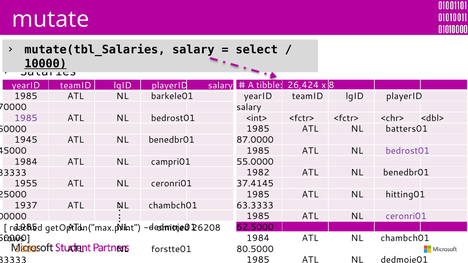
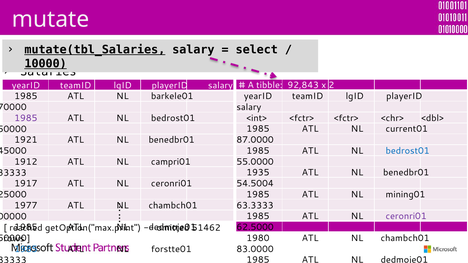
mutate(tbl_Salaries underline: none -> present
26,424: 26,424 -> 92,843
8: 8 -> 2
batters01: batters01 -> current01
1945: 1945 -> 1921
bedrost01 at (408, 151) colour: purple -> blue
1984 at (26, 162): 1984 -> 1912
1982: 1982 -> 1935
37.4145: 37.4145 -> 54.5004
1955: 1955 -> 1917
hitting01: hitting01 -> mining01
1937: 1937 -> 1977
26208: 26208 -> 51462
1984 at (258, 238): 1984 -> 1980
80.5000: 80.5000 -> 83.0000
1985 at (26, 249) colour: orange -> blue
